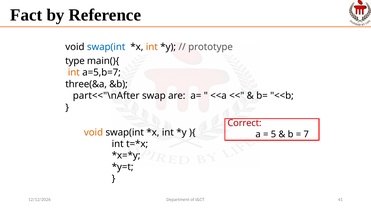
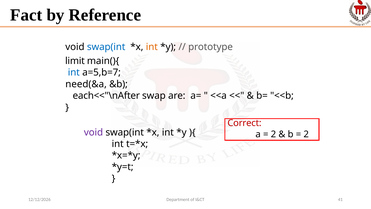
type: type -> limit
int at (74, 72) colour: orange -> blue
three(&a: three(&a -> need(&a
part<<"\nAfter: part<<"\nAfter -> each<<"\nAfter
void at (93, 132) colour: orange -> purple
5 at (273, 134): 5 -> 2
7 at (306, 134): 7 -> 2
